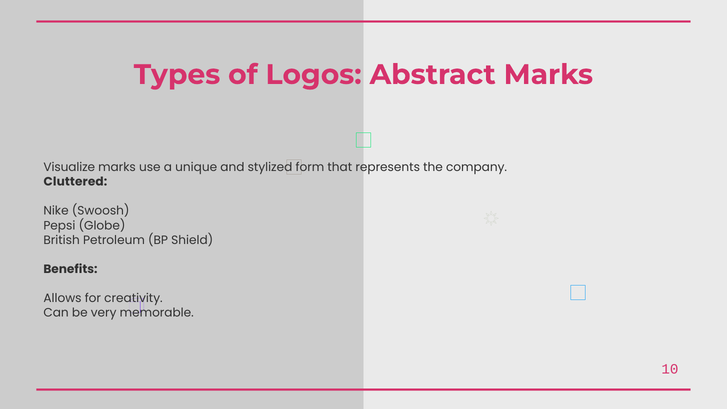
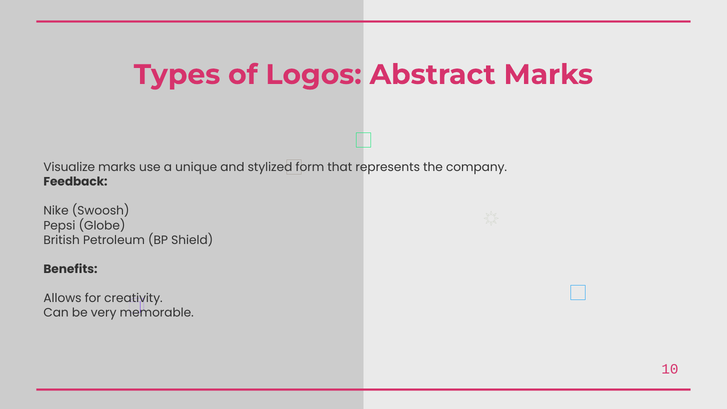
Cluttered: Cluttered -> Feedback
